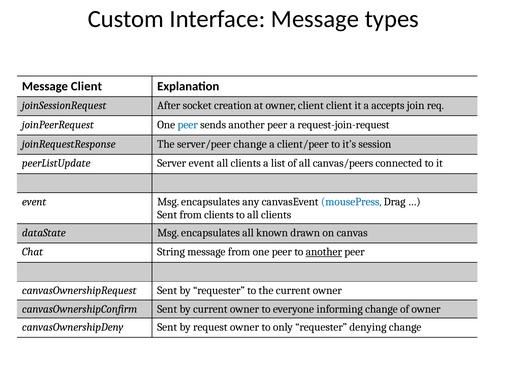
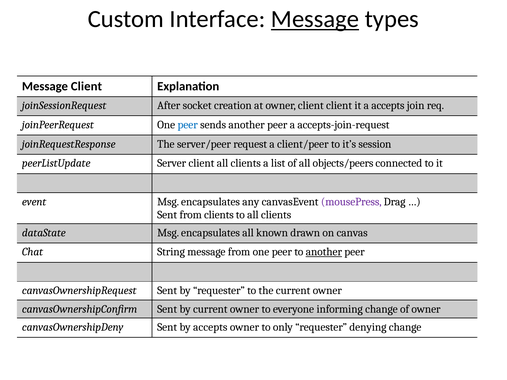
Message at (315, 19) underline: none -> present
request-join-request: request-join-request -> accepts-join-request
server/peer change: change -> request
Server event: event -> client
canvas/peers: canvas/peers -> objects/peers
mousePress colour: blue -> purple
by request: request -> accepts
